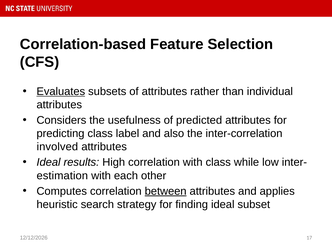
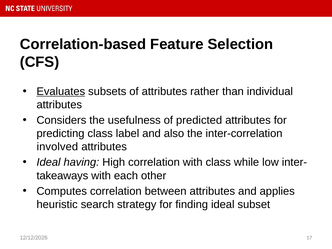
results: results -> having
estimation: estimation -> takeaways
between underline: present -> none
